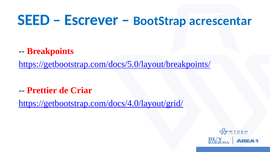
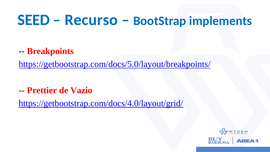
Escrever: Escrever -> Recurso
acrescentar: acrescentar -> implements
Criar: Criar -> Vazio
